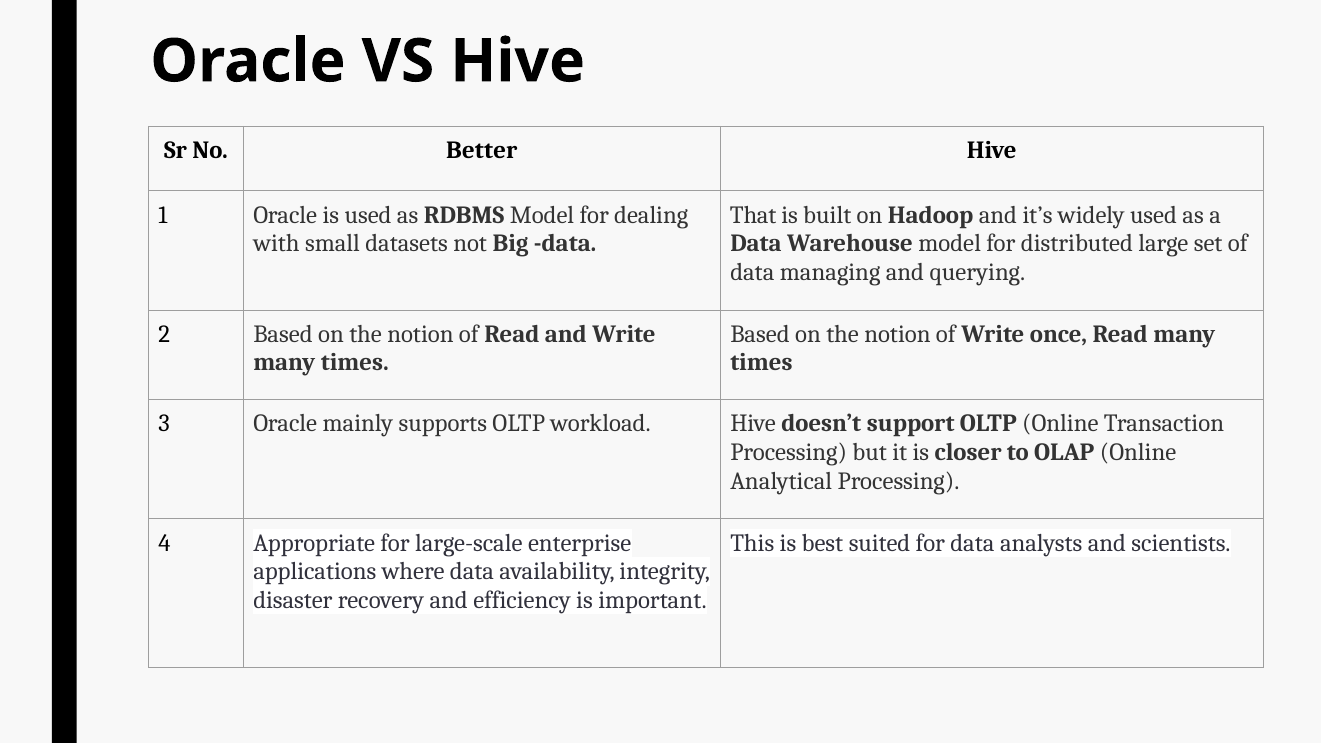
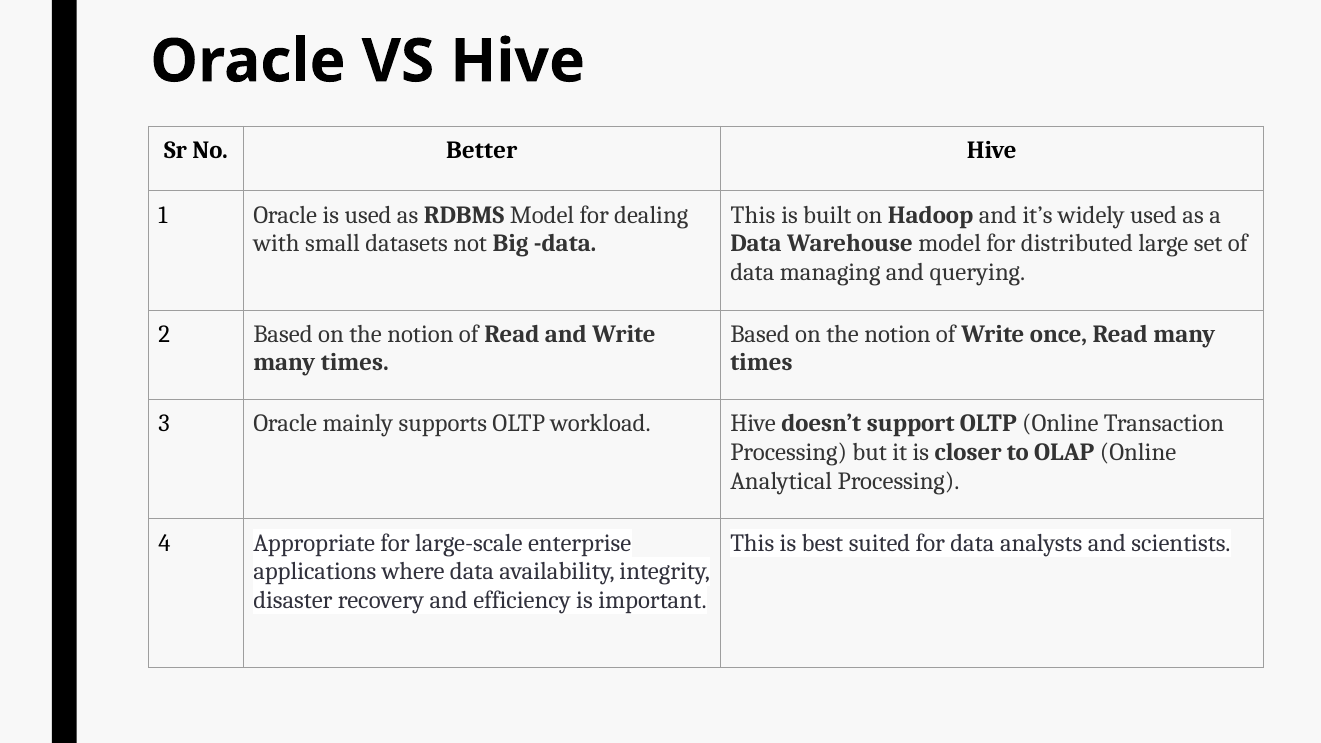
That at (753, 215): That -> This
